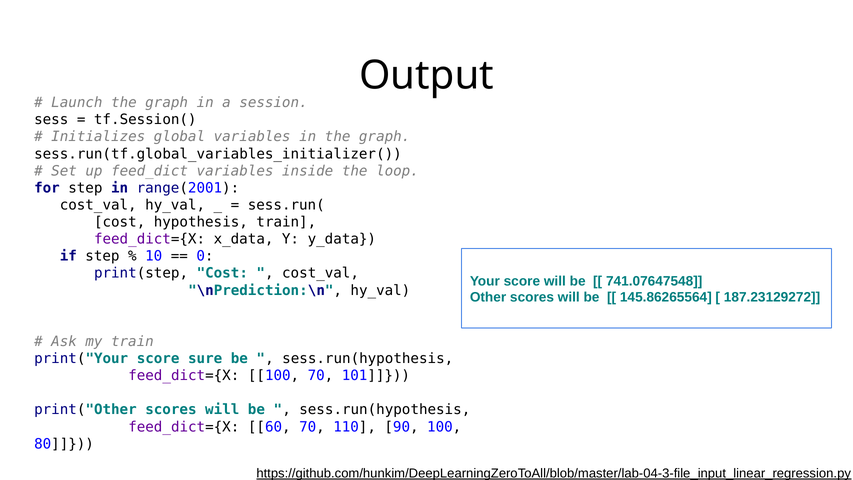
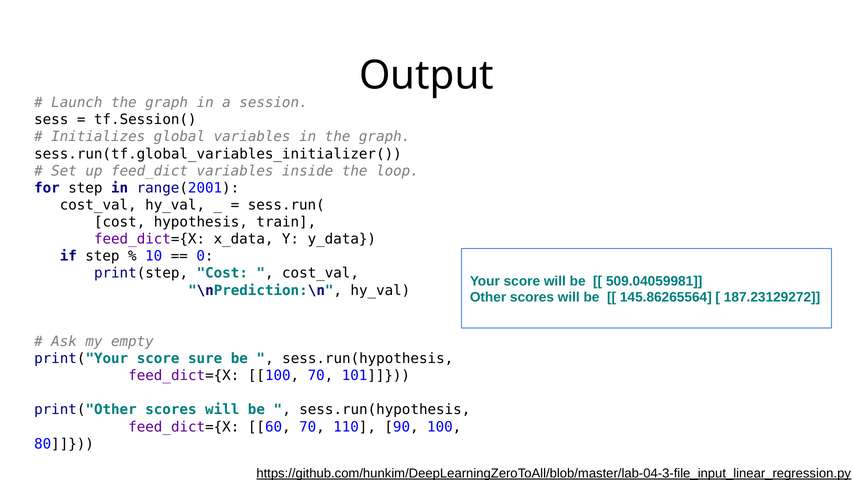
741.07647548: 741.07647548 -> 509.04059981
my train: train -> empty
